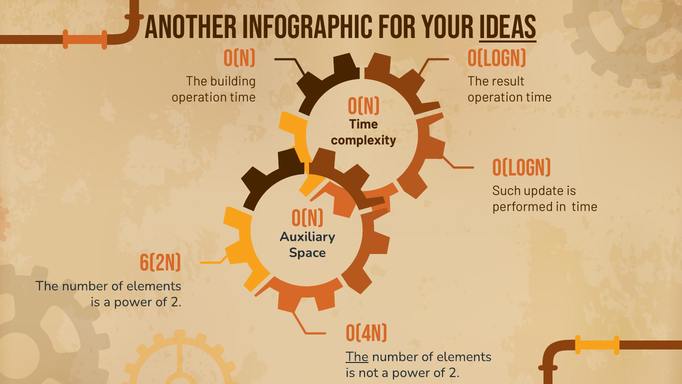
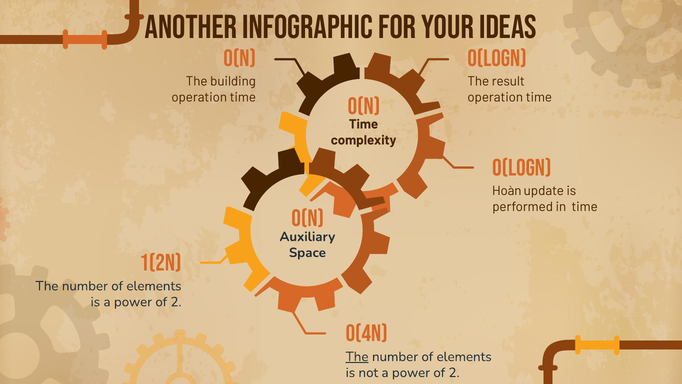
IDEAS underline: present -> none
Such: Such -> Hoàn
6(2N: 6(2N -> 1(2N
